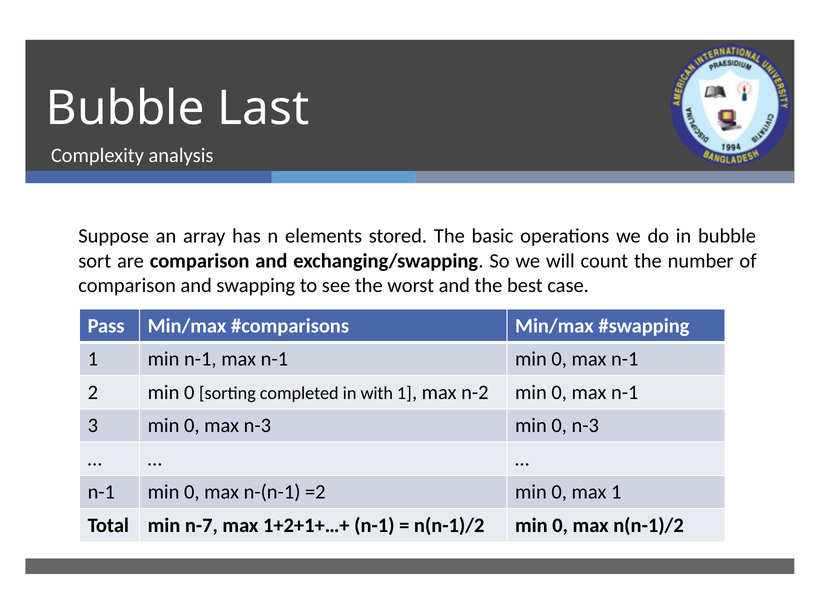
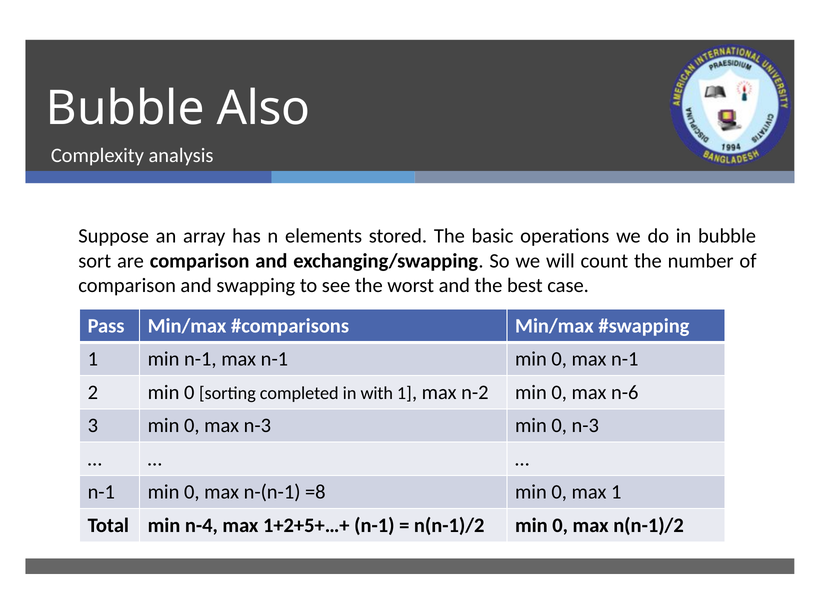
Last: Last -> Also
n-1 at (625, 392): n-1 -> n-6
=2: =2 -> =8
n-7: n-7 -> n-4
1+2+1+…+: 1+2+1+…+ -> 1+2+5+…+
